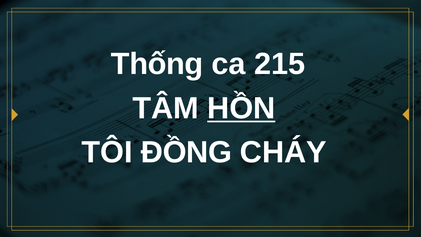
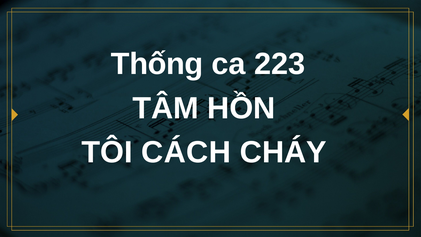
215: 215 -> 223
HỒN underline: present -> none
ĐỒNG: ĐỒNG -> CÁCH
